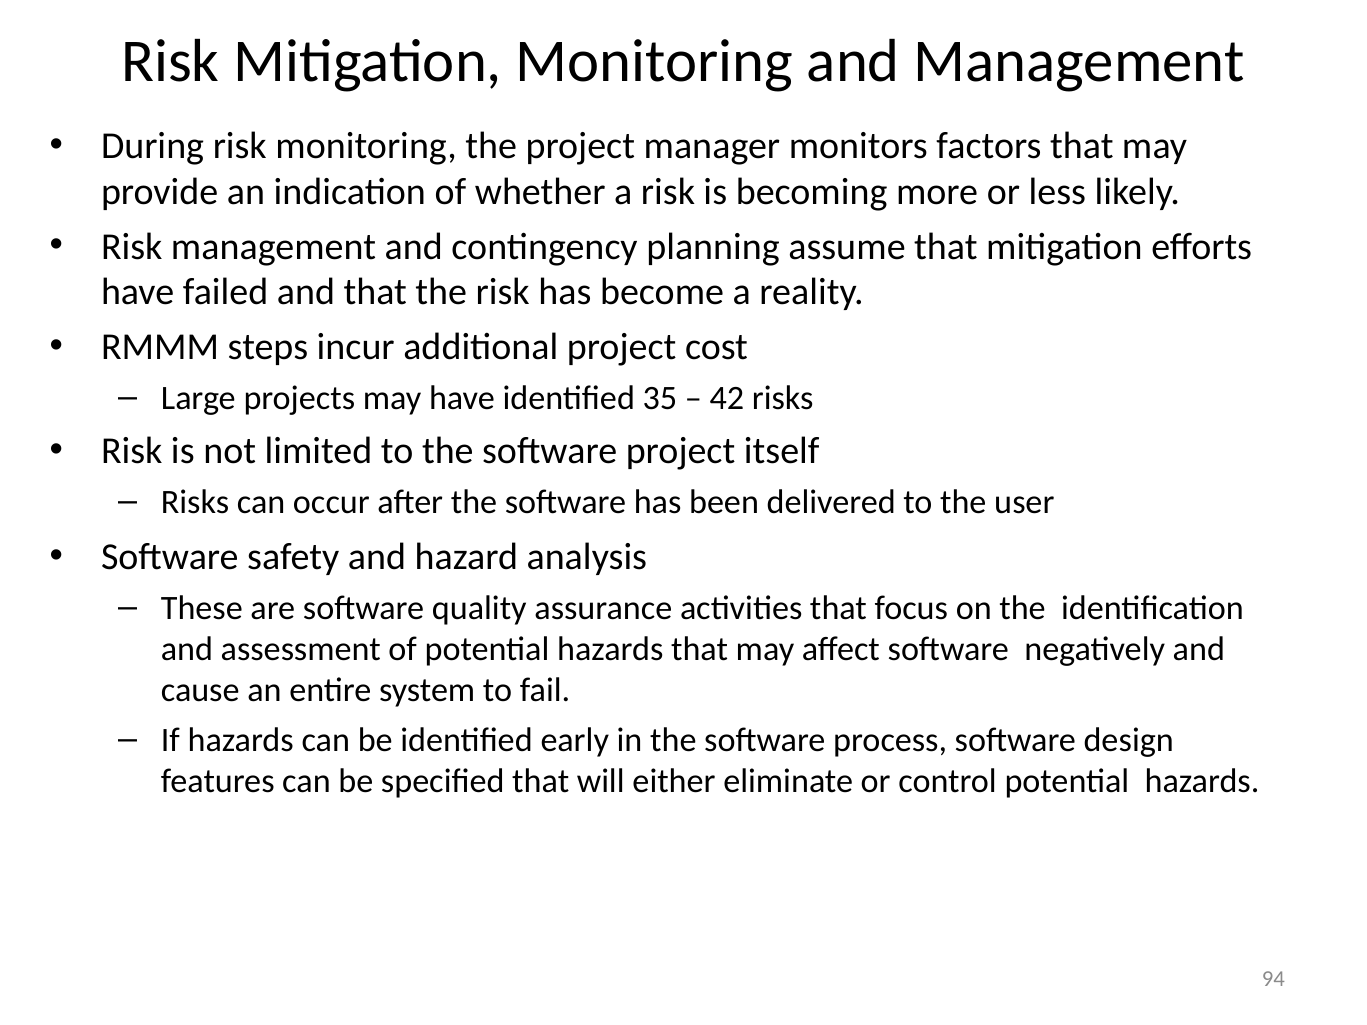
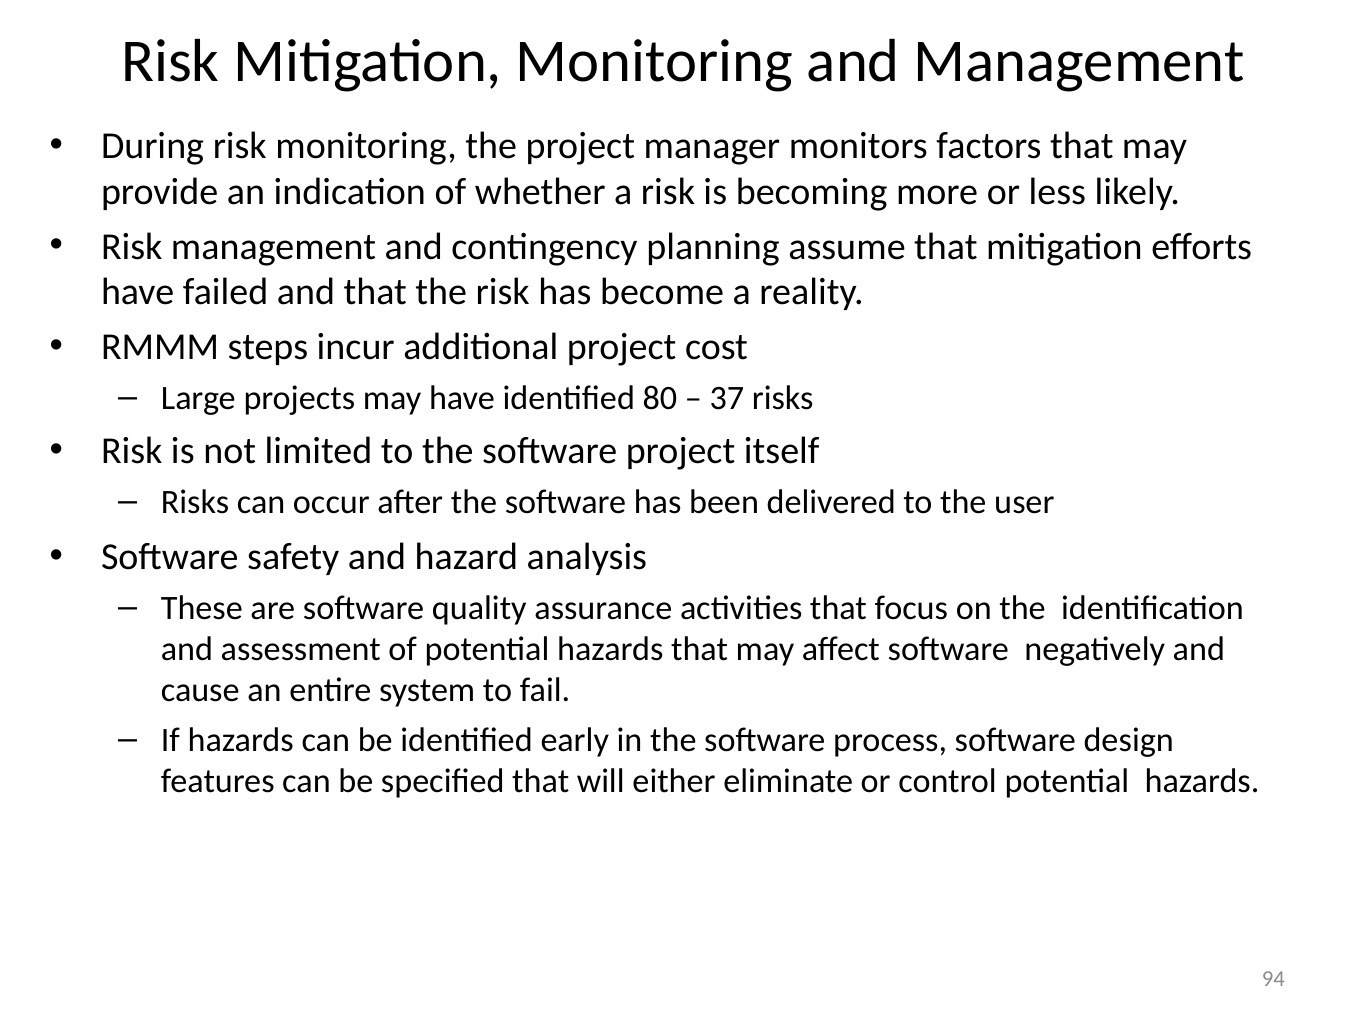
35: 35 -> 80
42: 42 -> 37
